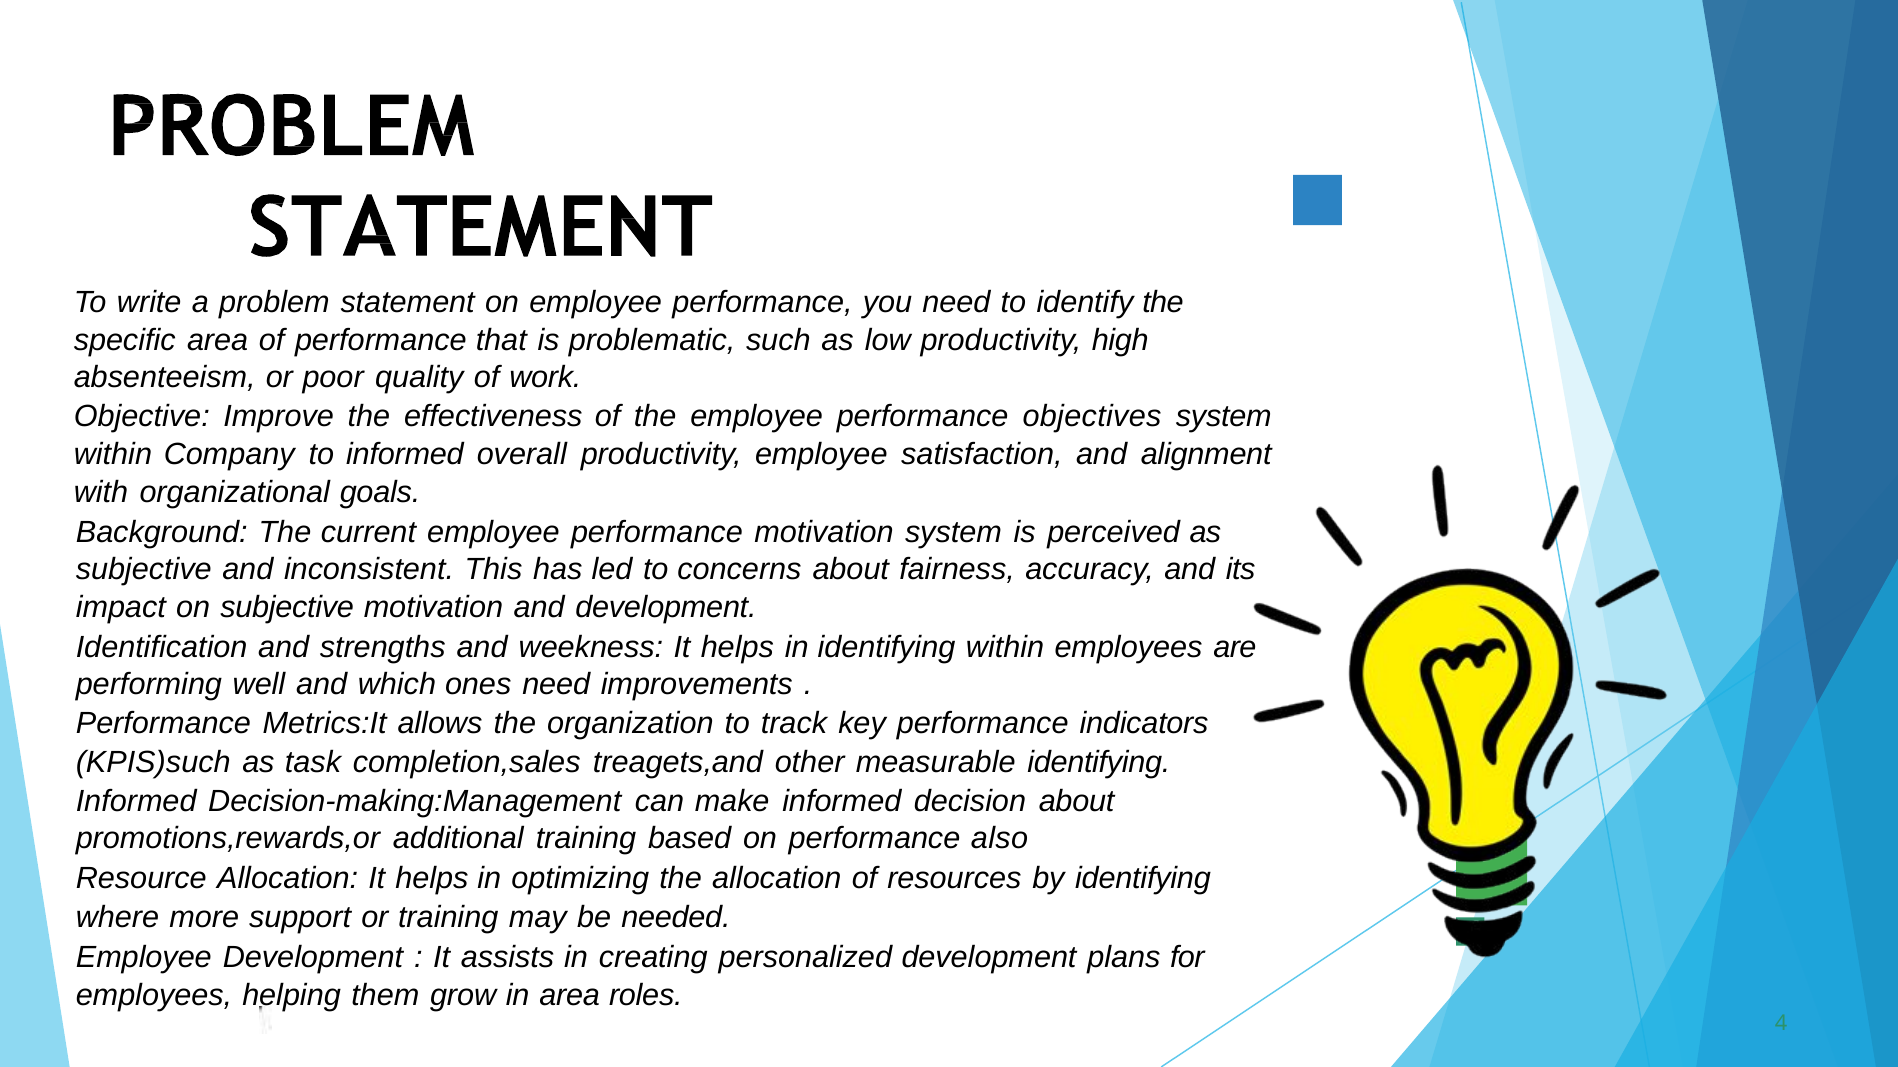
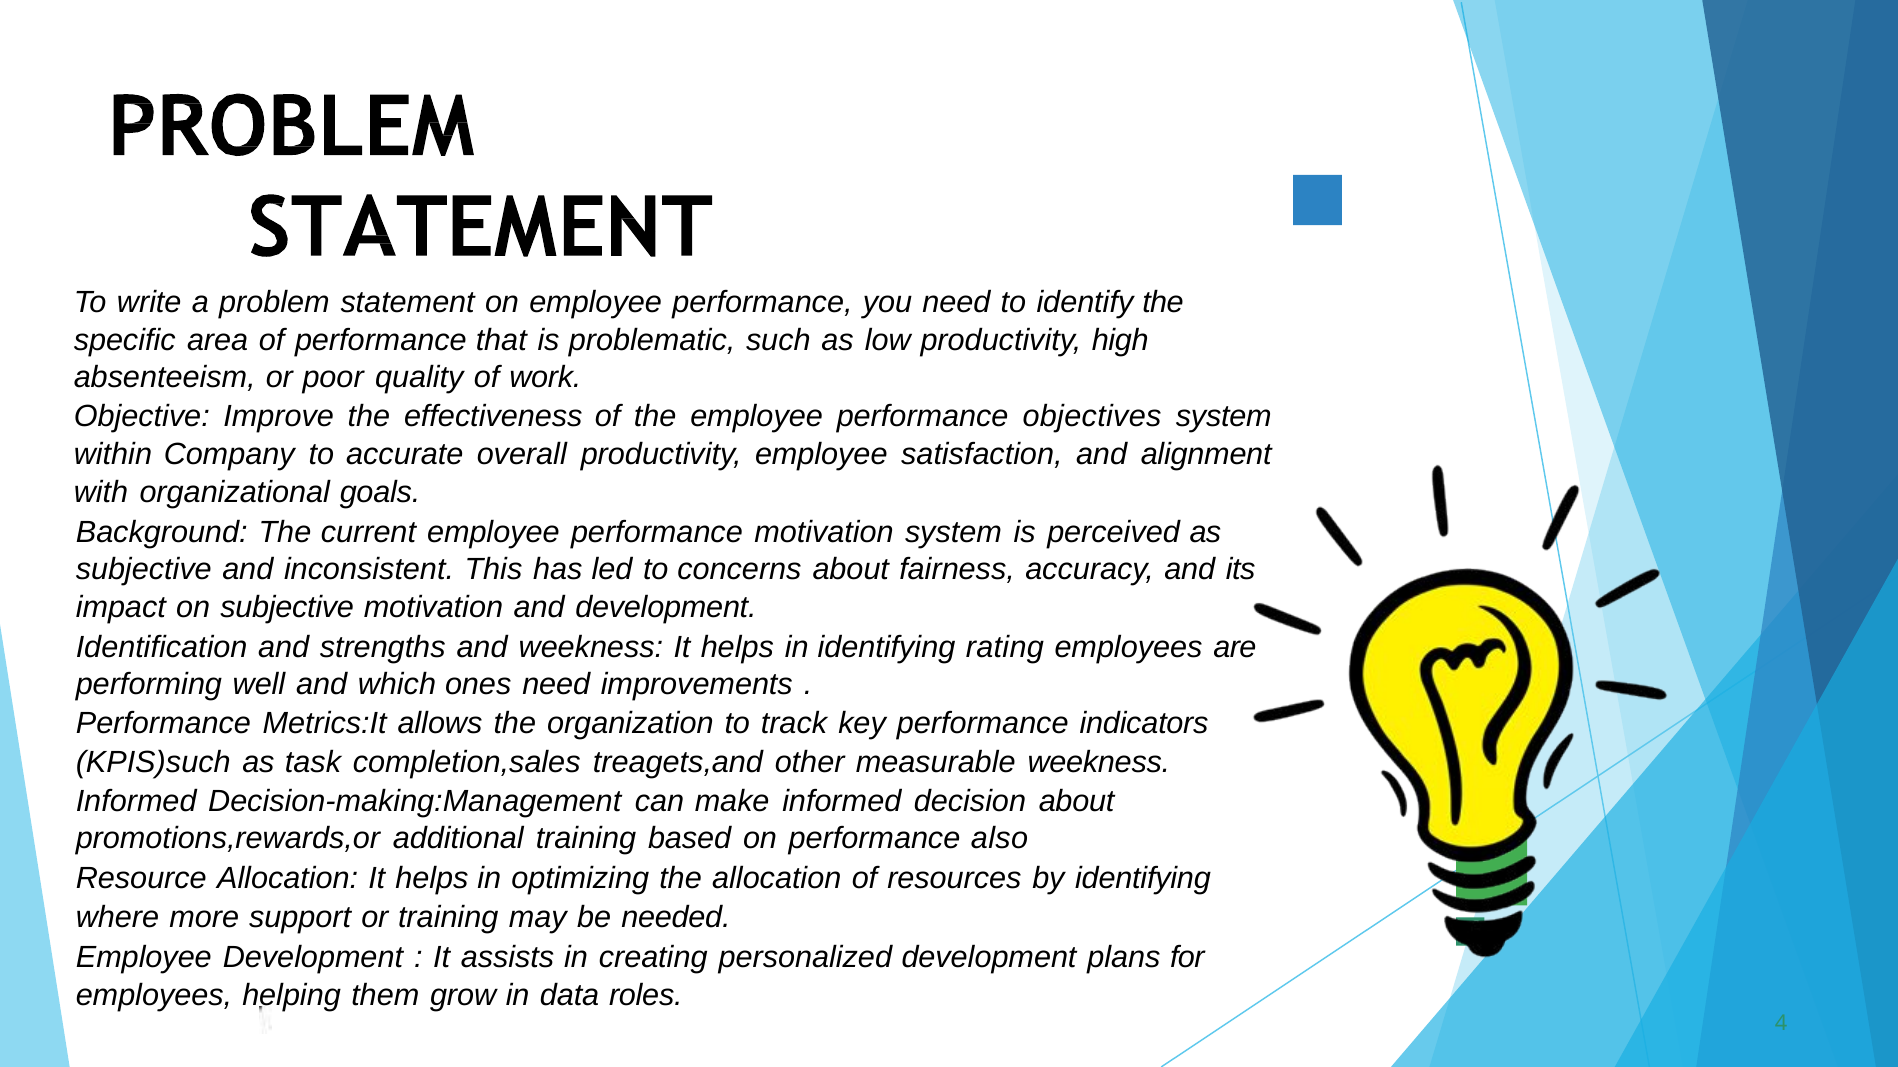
to informed: informed -> accurate
identifying within: within -> rating
measurable identifying: identifying -> weekness
in area: area -> data
